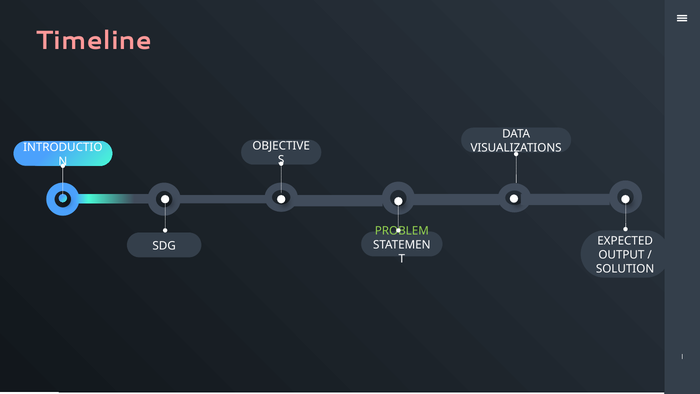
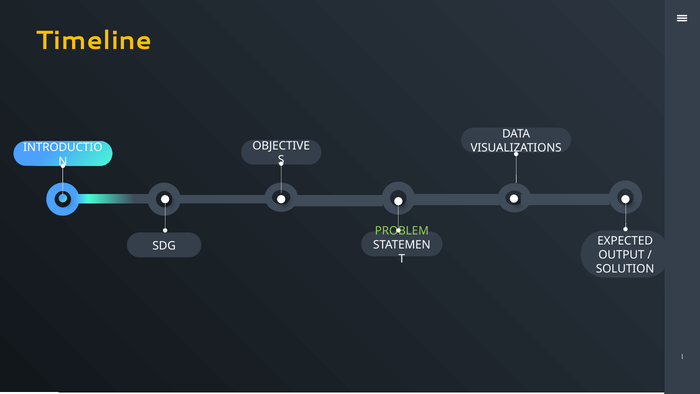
Timeline colour: pink -> yellow
